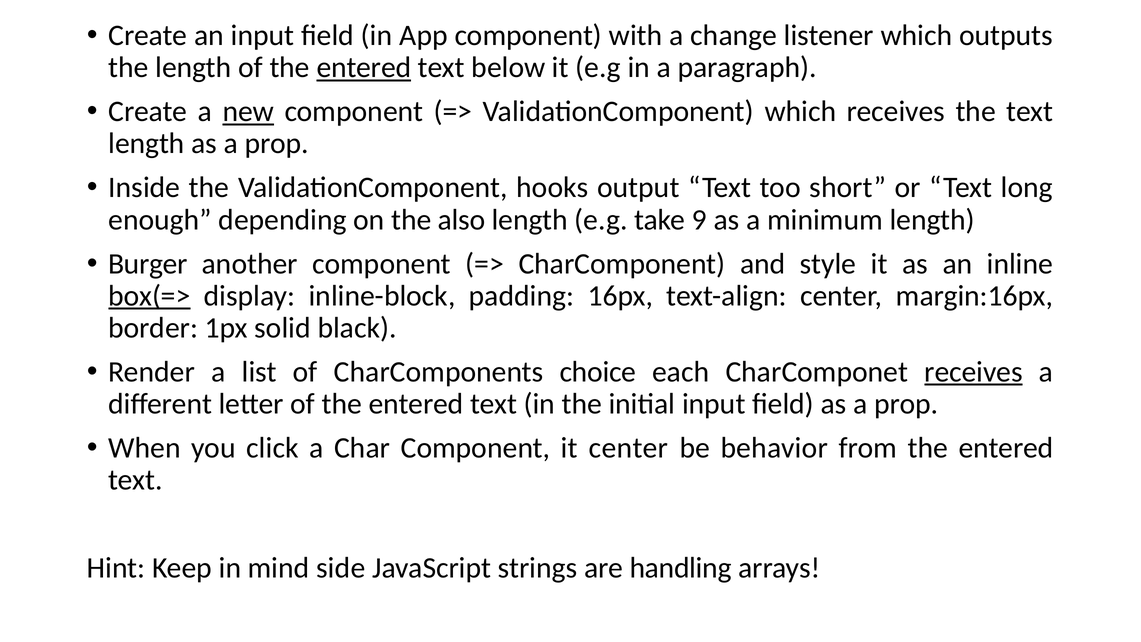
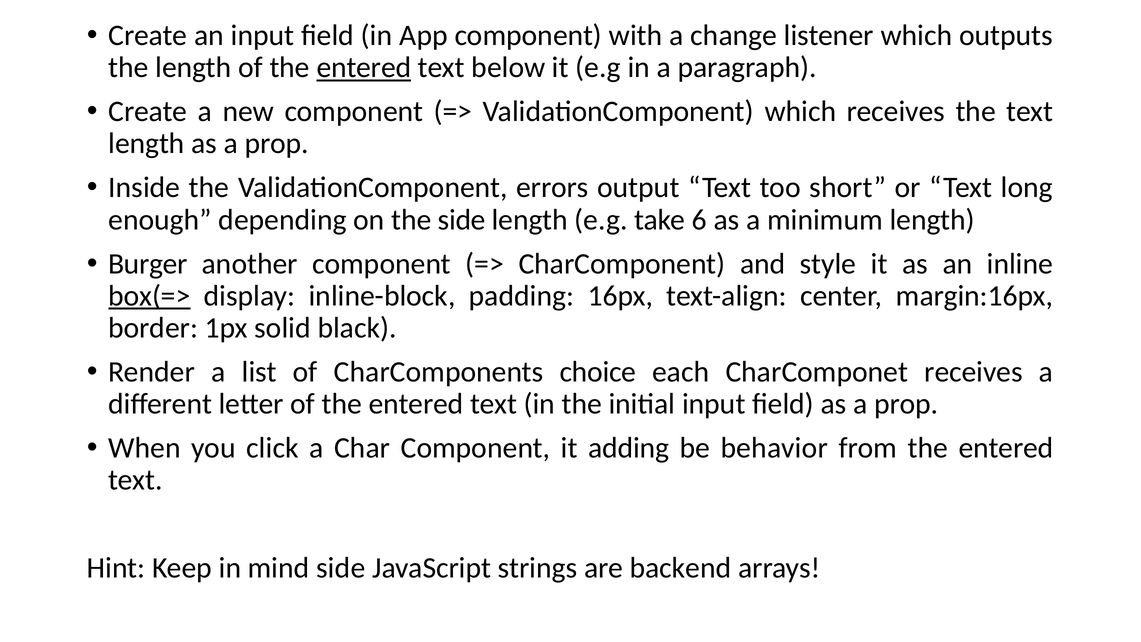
new underline: present -> none
hooks: hooks -> errors
the also: also -> side
9: 9 -> 6
receives at (973, 372) underline: present -> none
it center: center -> adding
handling: handling -> backend
